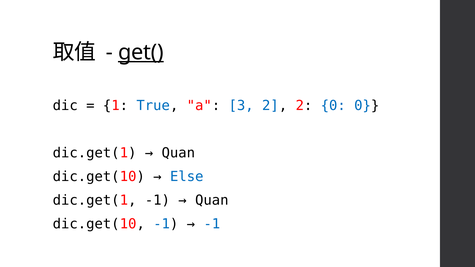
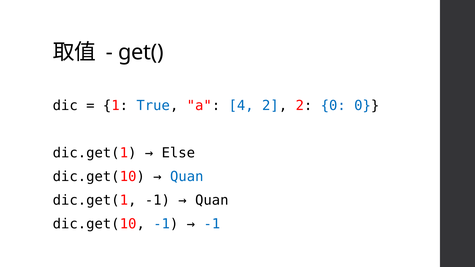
get( underline: present -> none
3: 3 -> 4
Quan at (178, 153): Quan -> Else
Else at (187, 177): Else -> Quan
